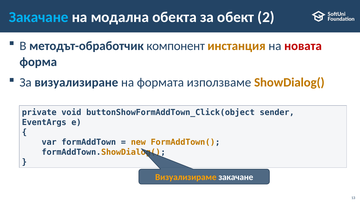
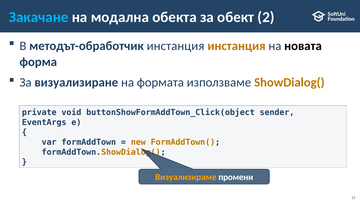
методът-обработчик компонент: компонент -> инстанция
новата colour: red -> black
Визуализираме закачане: закачане -> промени
